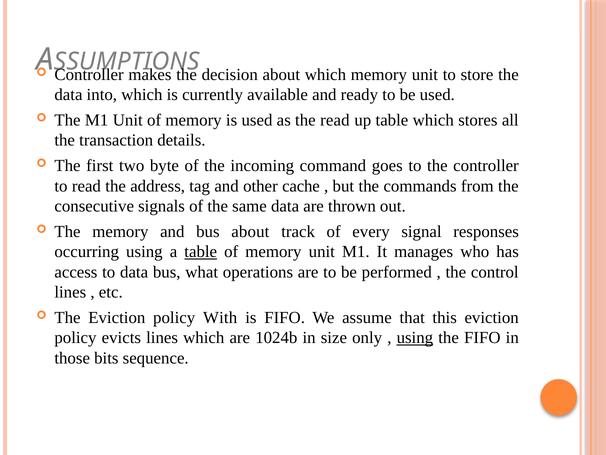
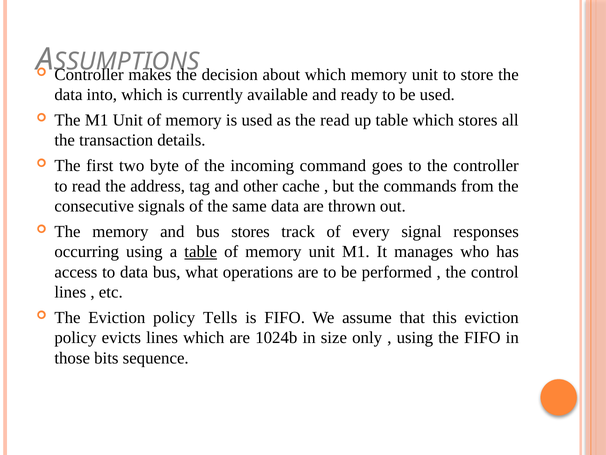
bus about: about -> stores
With: With -> Tells
using at (415, 338) underline: present -> none
